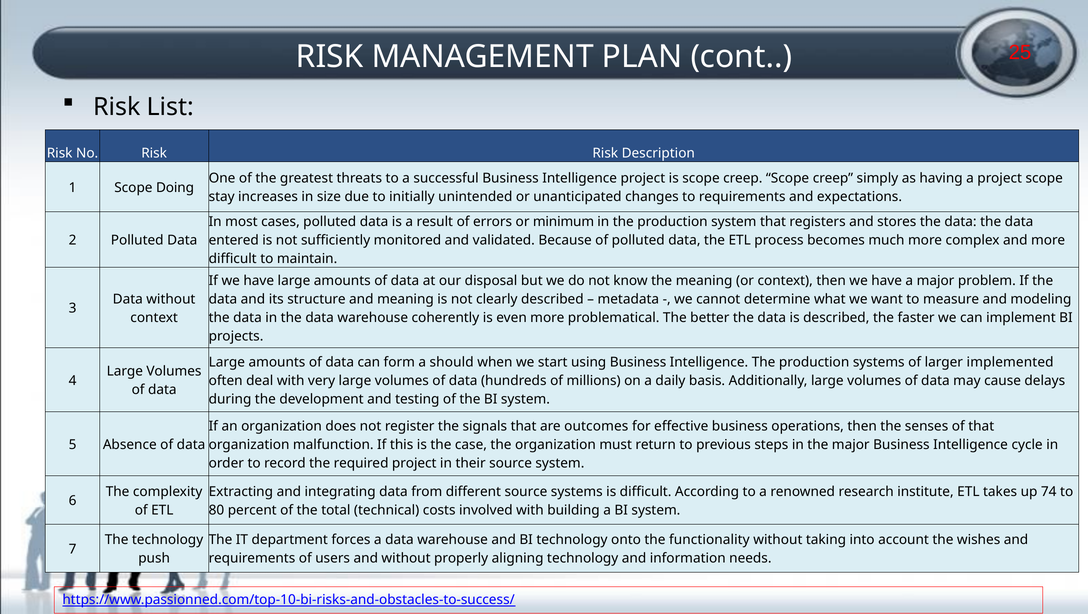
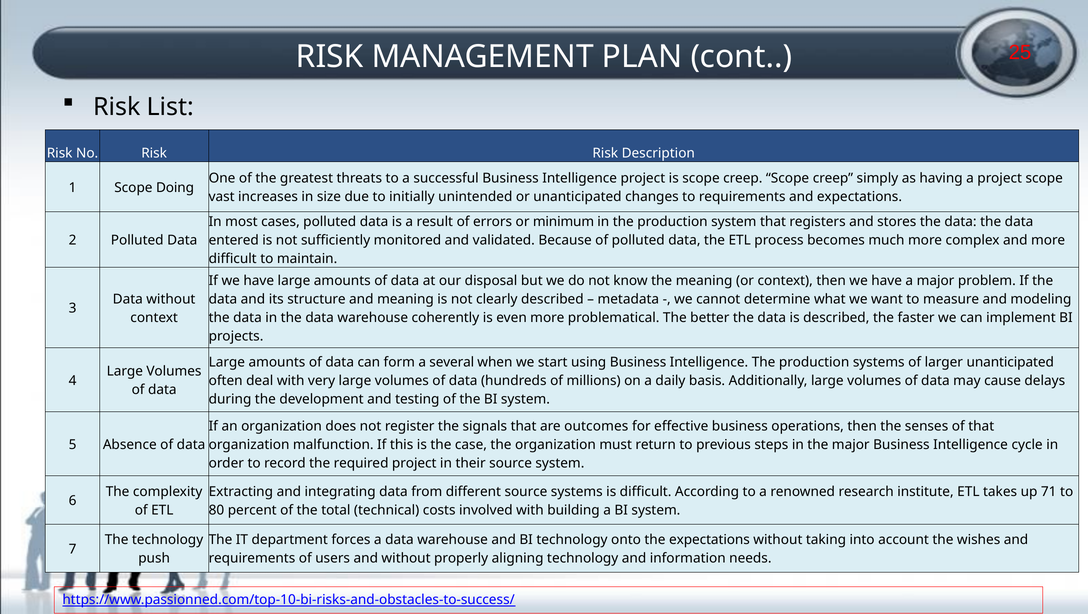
stay: stay -> vast
should: should -> several
larger implemented: implemented -> unanticipated
74: 74 -> 71
the functionality: functionality -> expectations
